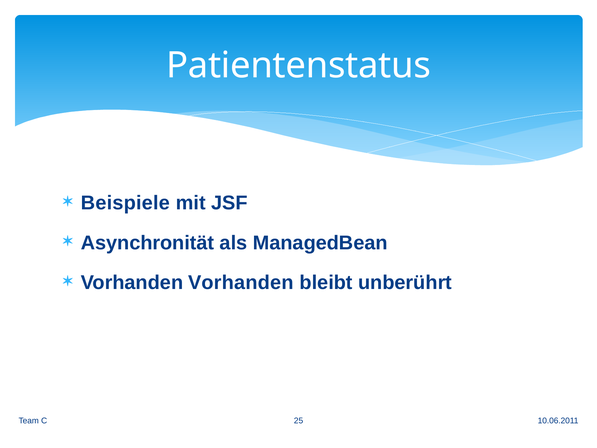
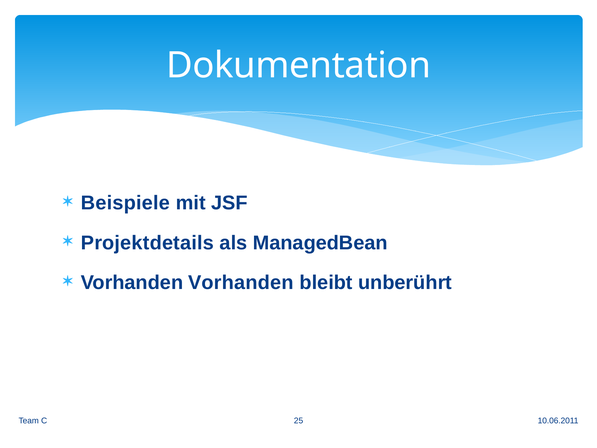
Patientenstatus: Patientenstatus -> Dokumentation
Asynchronität: Asynchronität -> Projektdetails
